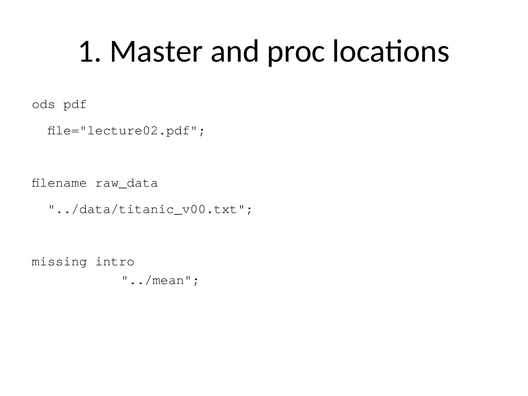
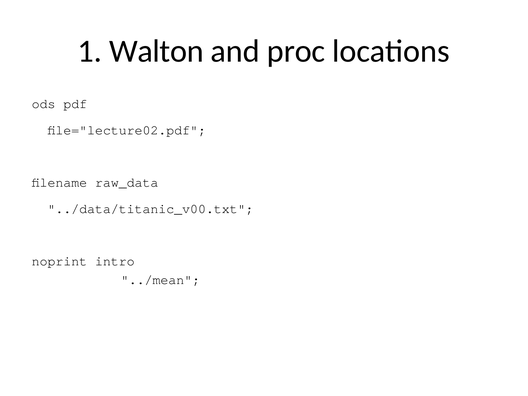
Master: Master -> Walton
missing: missing -> noprint
